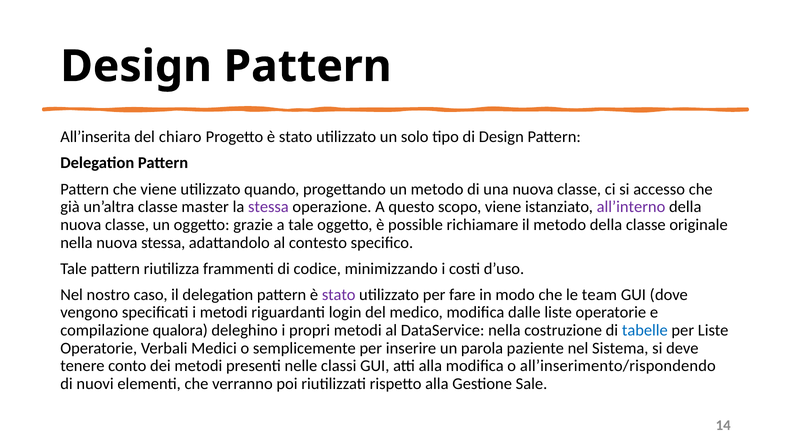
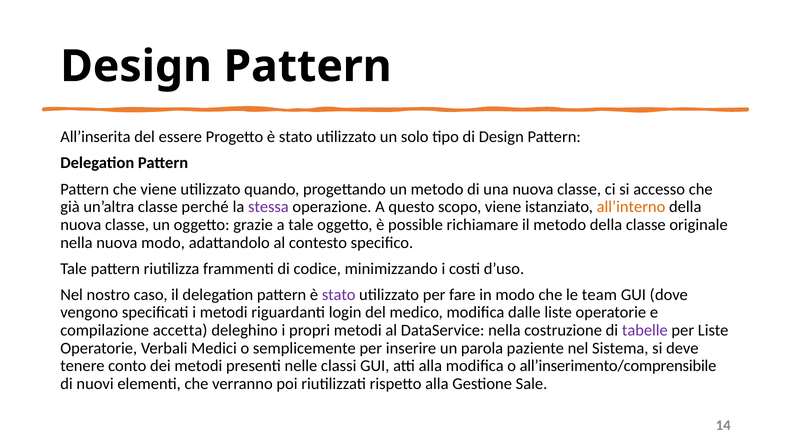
chiaro: chiaro -> essere
master: master -> perché
all’interno colour: purple -> orange
nuova stessa: stessa -> modo
qualora: qualora -> accetta
tabelle colour: blue -> purple
all’inserimento/rispondendo: all’inserimento/rispondendo -> all’inserimento/comprensibile
